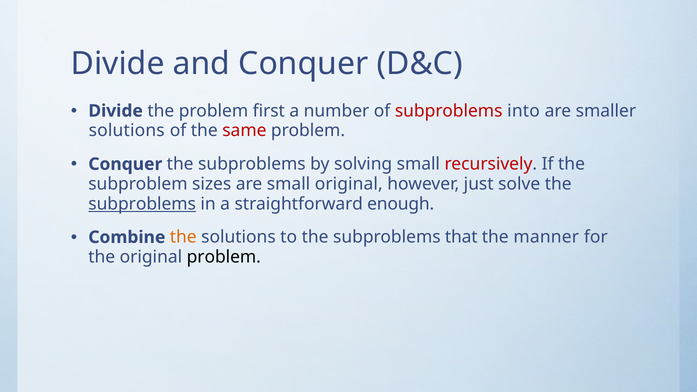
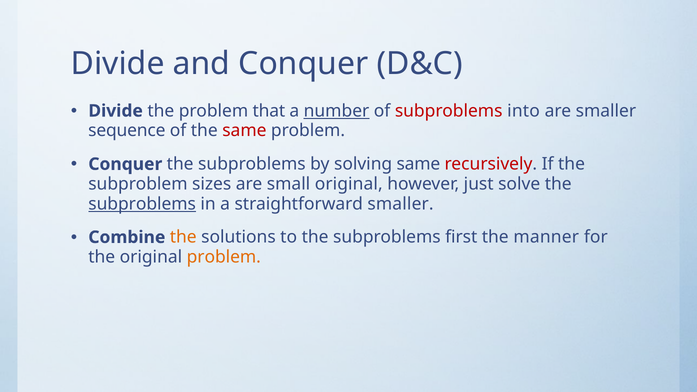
first: first -> that
number underline: none -> present
solutions at (127, 131): solutions -> sequence
solving small: small -> same
straightforward enough: enough -> smaller
that: that -> first
problem at (224, 257) colour: black -> orange
